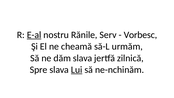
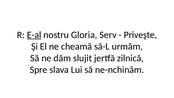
Rănile: Rănile -> Gloria
Vorbesc: Vorbesc -> Priveşte
dăm slava: slava -> slujit
Lui underline: present -> none
